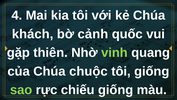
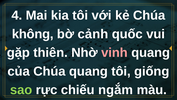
khách: khách -> không
vinh colour: light green -> pink
Chúa chuộc: chuộc -> quang
chiếu giống: giống -> ngắm
